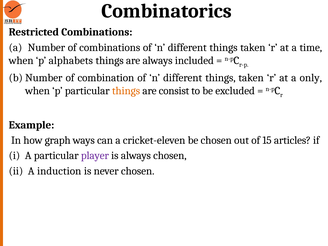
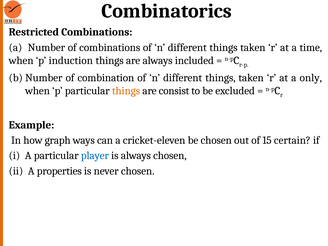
alphabets: alphabets -> induction
articles: articles -> certain
player colour: purple -> blue
induction: induction -> properties
